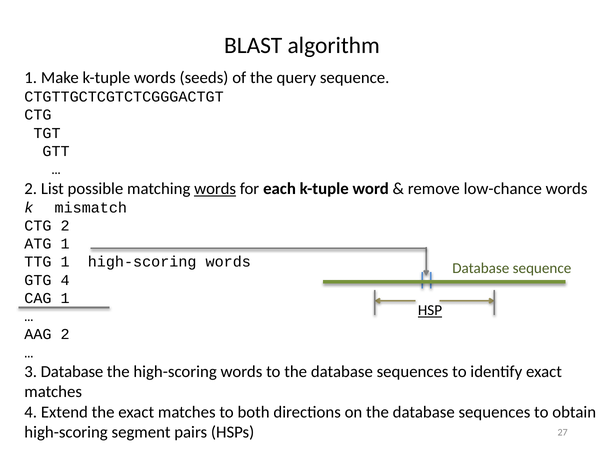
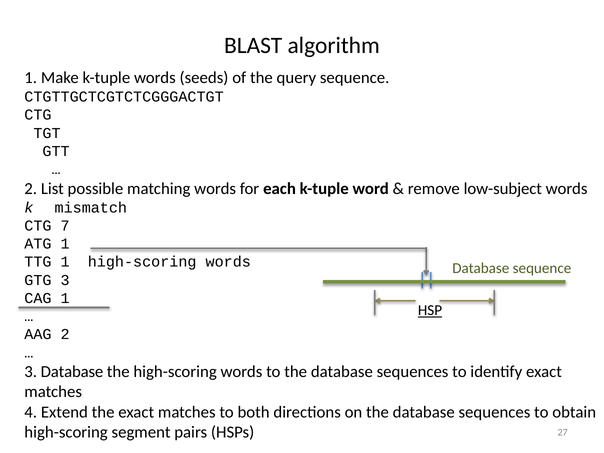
words at (215, 189) underline: present -> none
low-chance: low-chance -> low-subject
CTG 2: 2 -> 7
GTG 4: 4 -> 3
